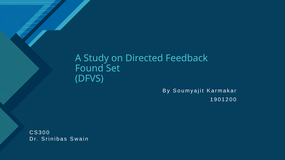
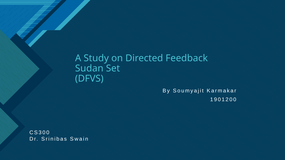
Found: Found -> Sudan
